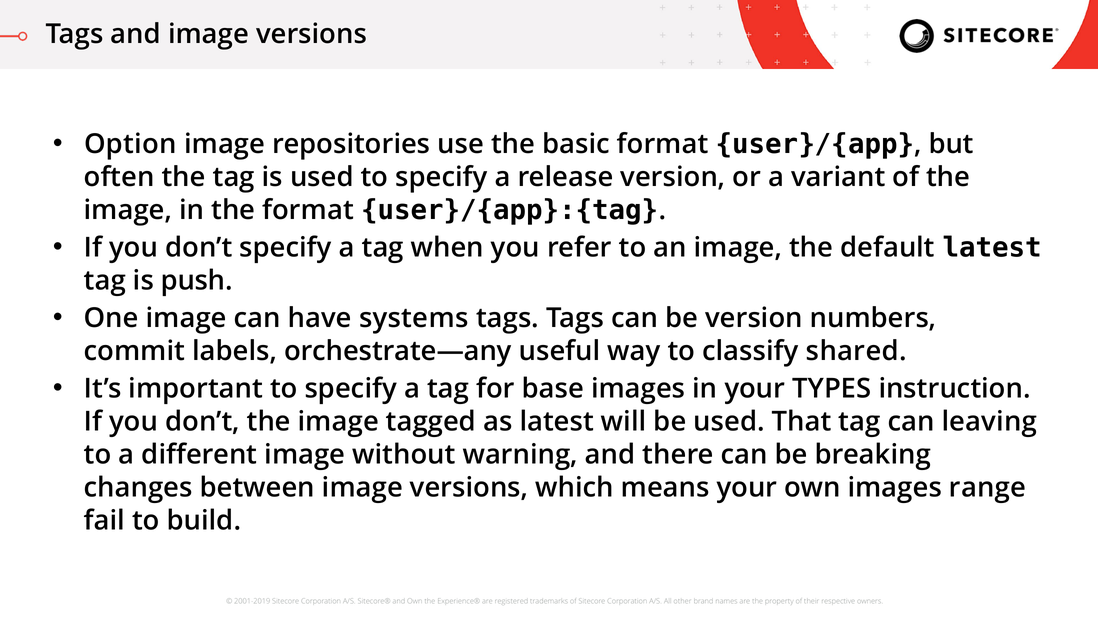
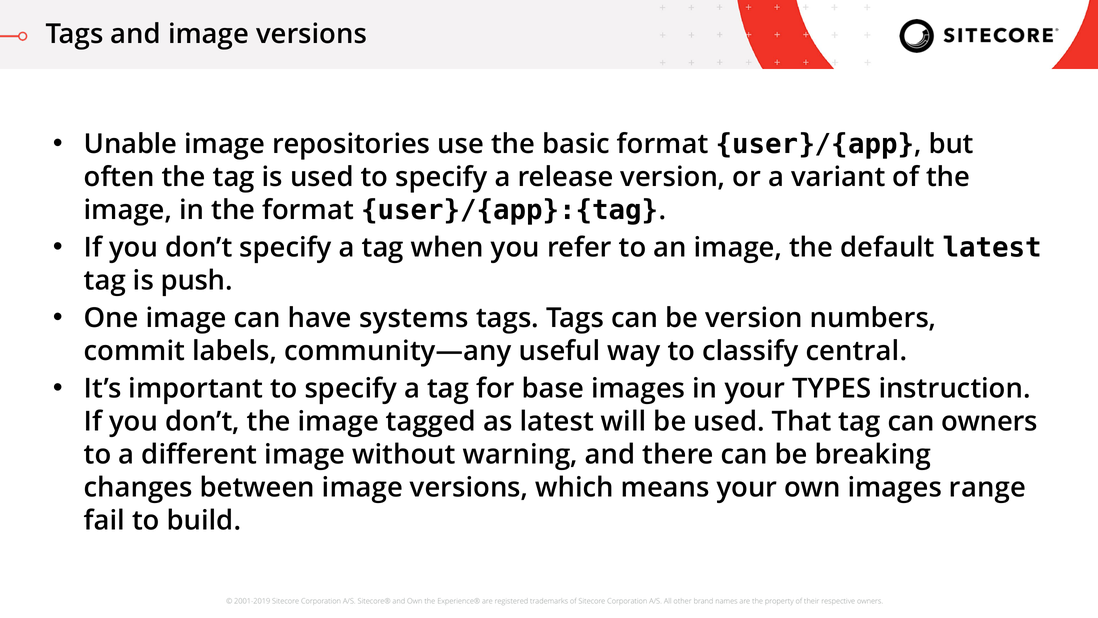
Option: Option -> Unable
orchestrate—any: orchestrate—any -> community—any
shared: shared -> central
can leaving: leaving -> owners
